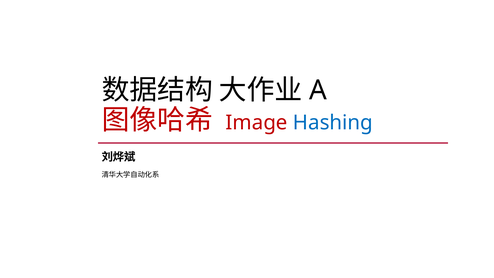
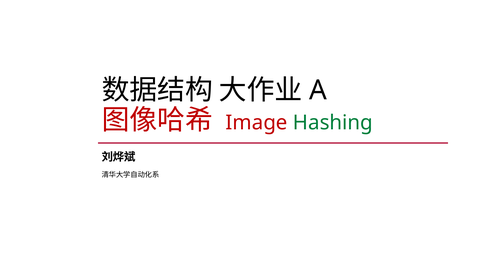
Hashing colour: blue -> green
